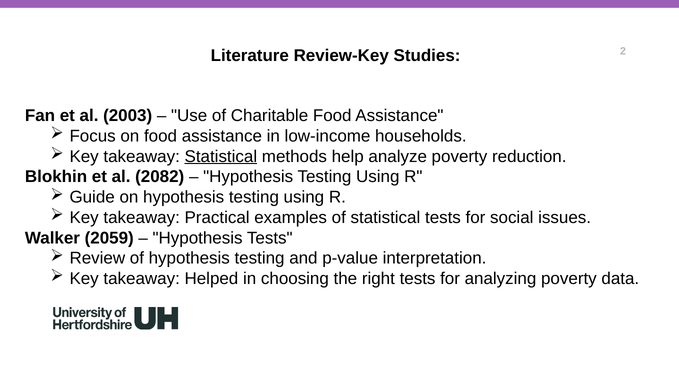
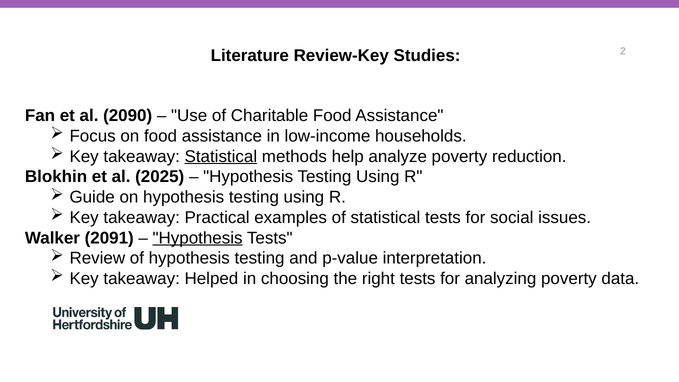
2003: 2003 -> 2090
2082: 2082 -> 2025
2059: 2059 -> 2091
Hypothesis at (198, 238) underline: none -> present
